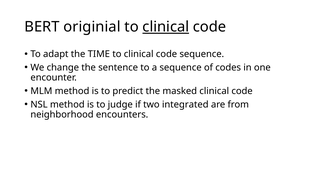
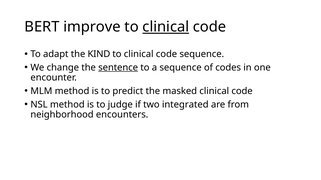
originial: originial -> improve
TIME: TIME -> KIND
sentence underline: none -> present
